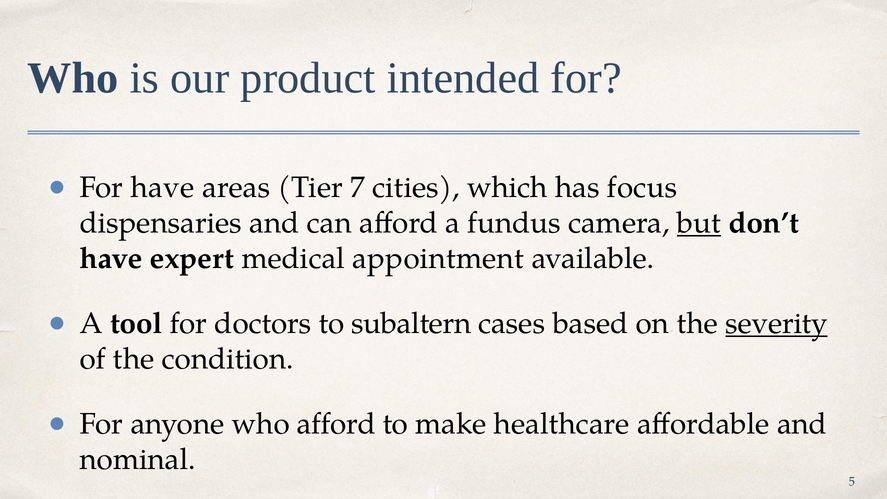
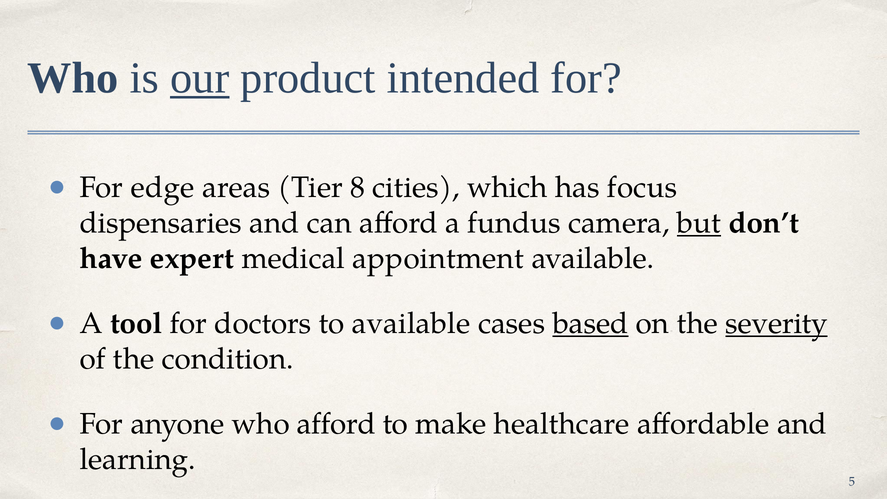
our underline: none -> present
For have: have -> edge
7: 7 -> 8
to subaltern: subaltern -> available
based underline: none -> present
nominal: nominal -> learning
